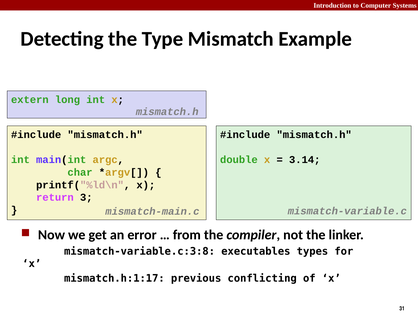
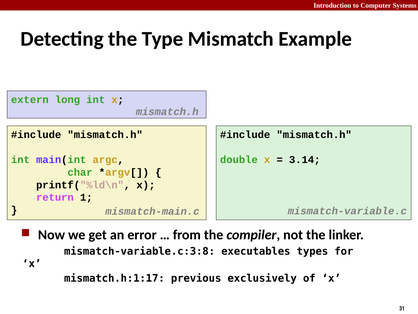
3: 3 -> 1
conflicting: conflicting -> exclusively
